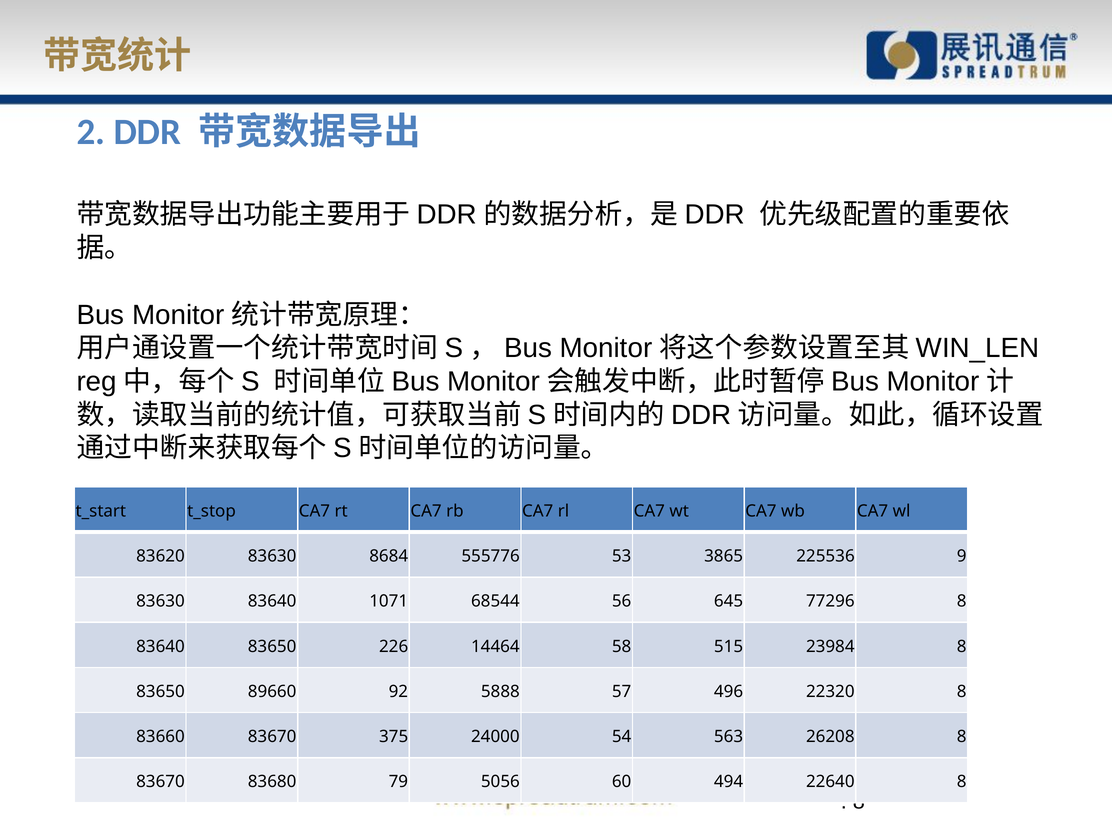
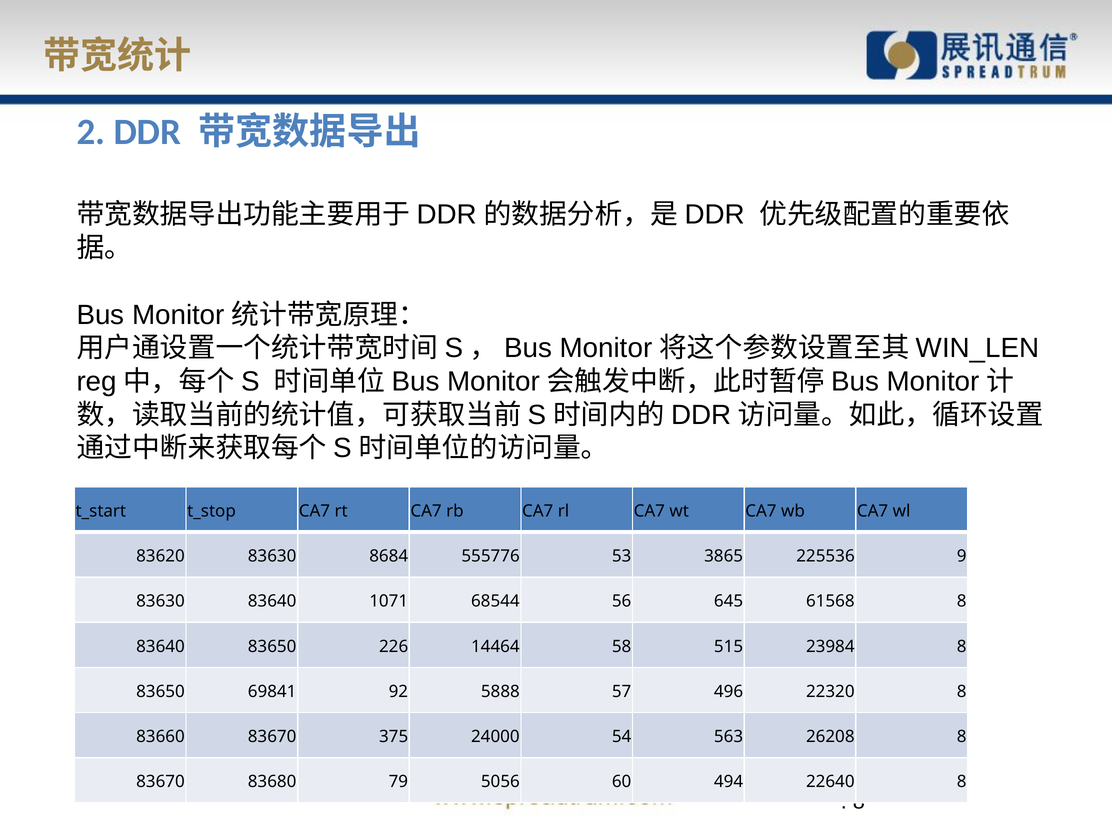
77296: 77296 -> 61568
89660: 89660 -> 69841
